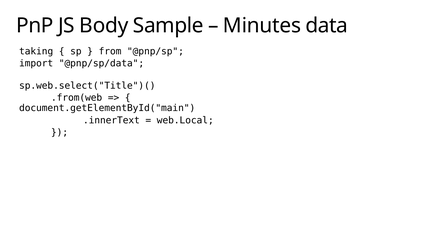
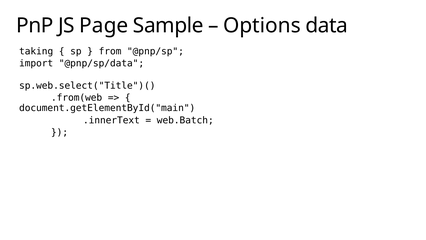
Body: Body -> Page
Minutes: Minutes -> Options
web.Local: web.Local -> web.Batch
